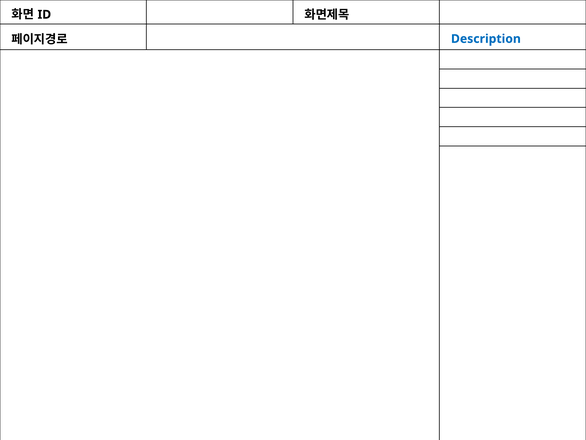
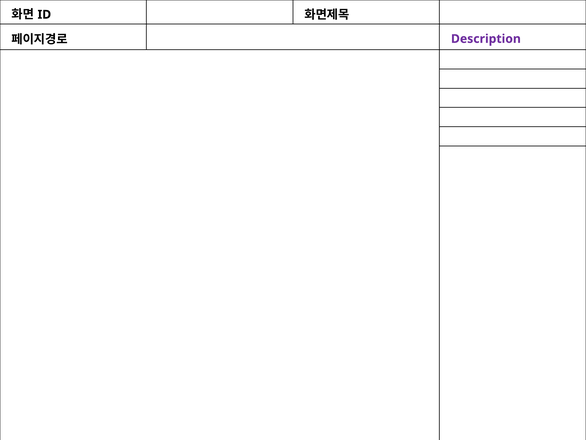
Description colour: blue -> purple
